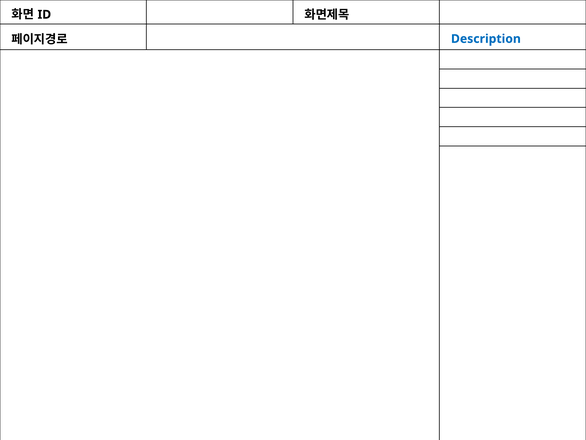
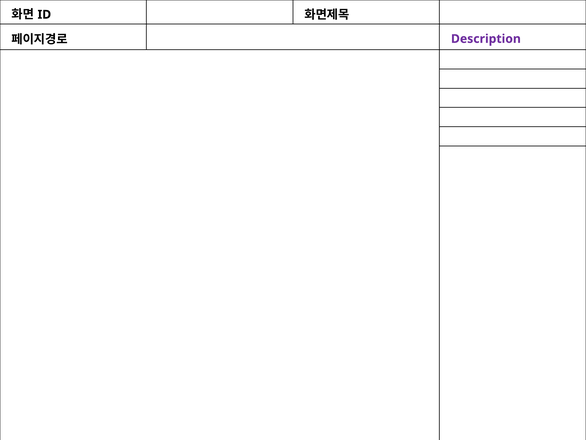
Description colour: blue -> purple
